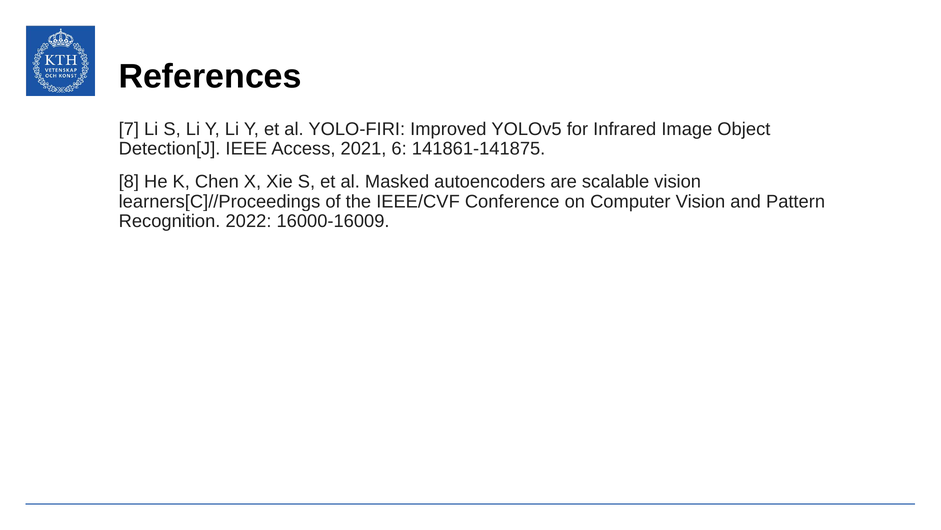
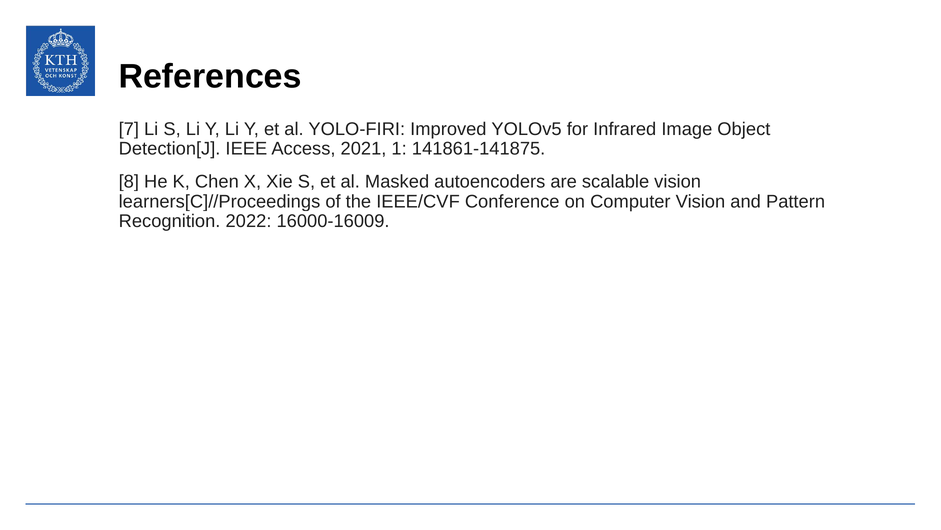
6: 6 -> 1
